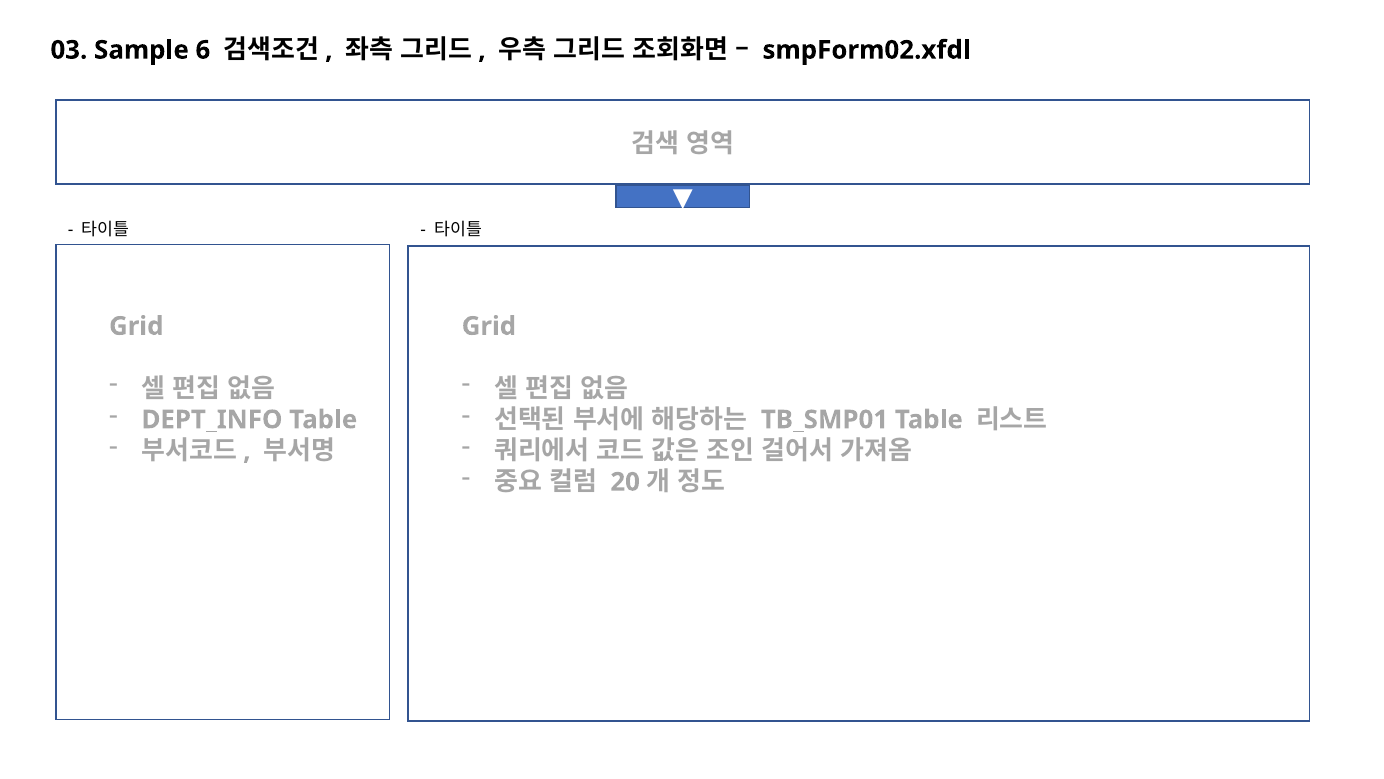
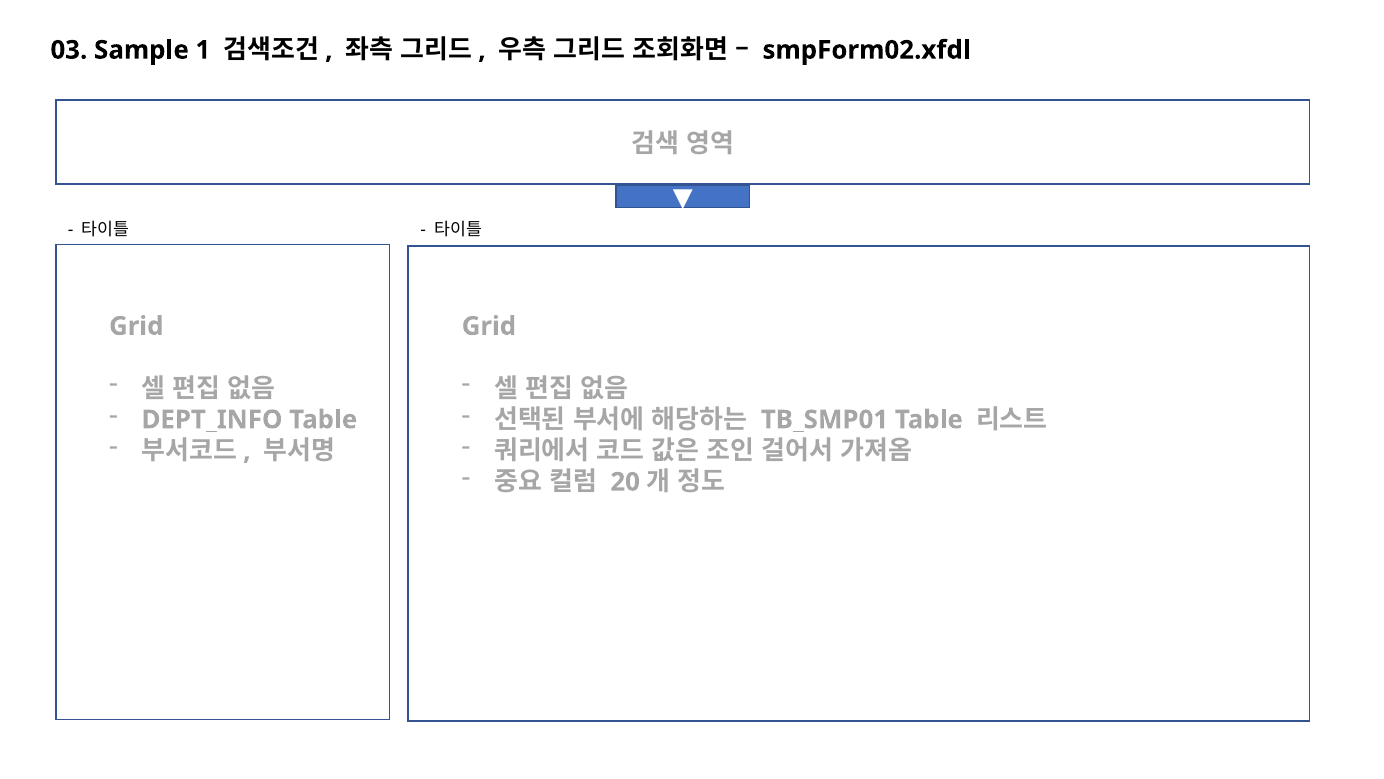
6: 6 -> 1
